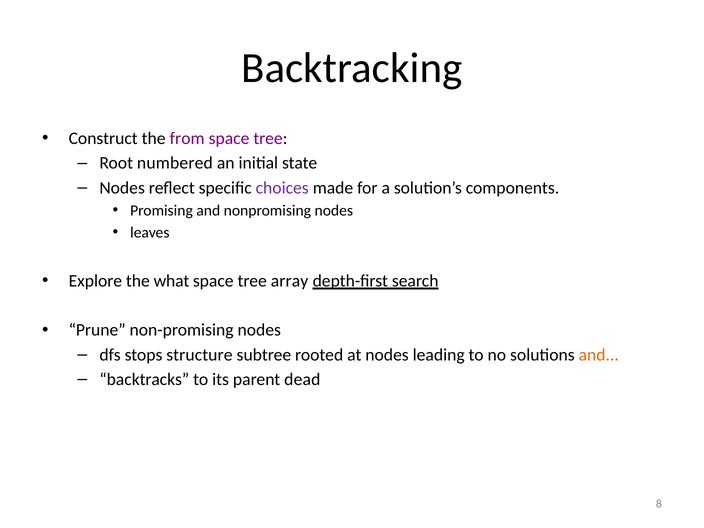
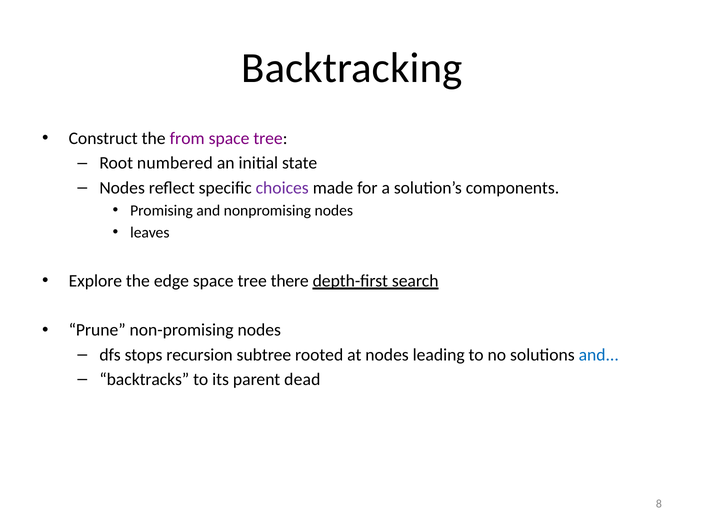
what: what -> edge
array: array -> there
structure: structure -> recursion
and at (599, 355) colour: orange -> blue
